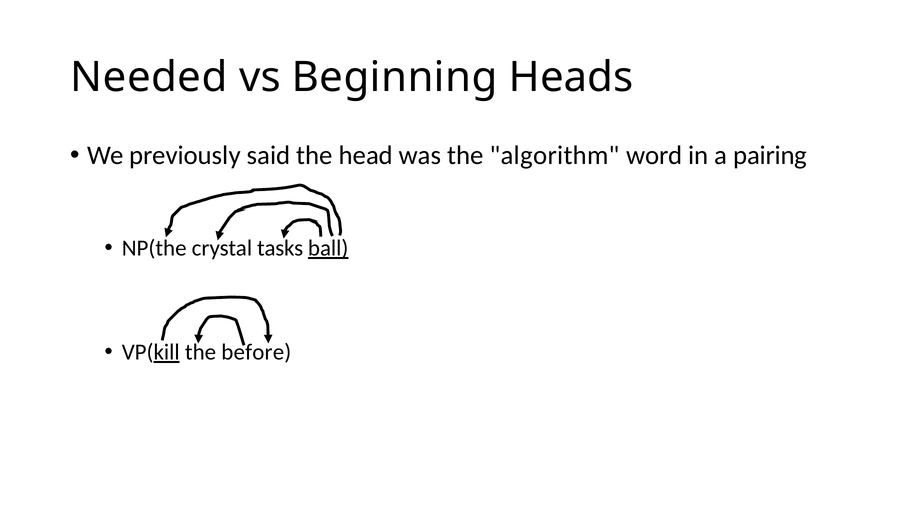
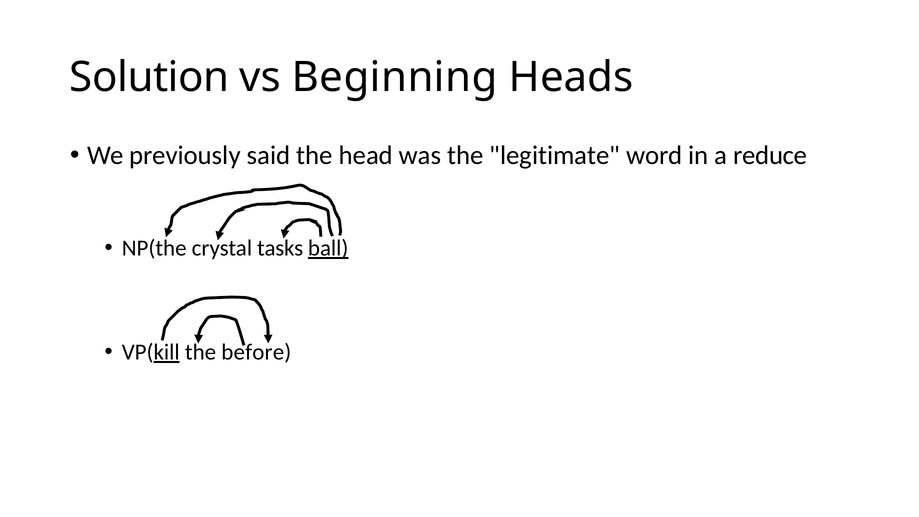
Needed: Needed -> Solution
algorithm: algorithm -> legitimate
pairing: pairing -> reduce
